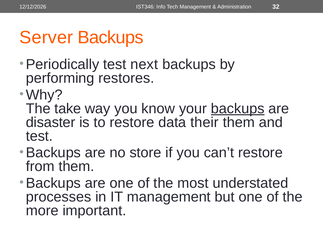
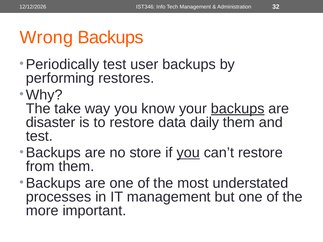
Server: Server -> Wrong
next: next -> user
their: their -> daily
you at (188, 153) underline: none -> present
